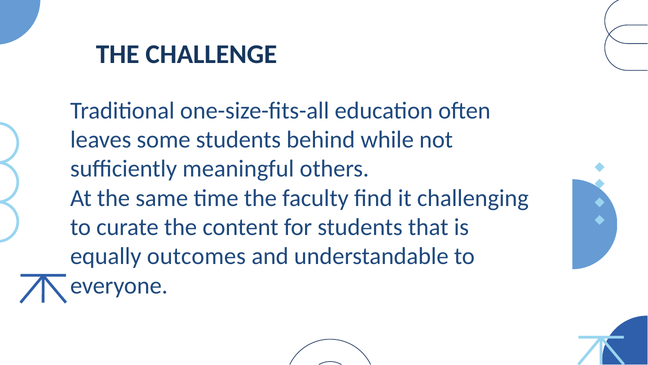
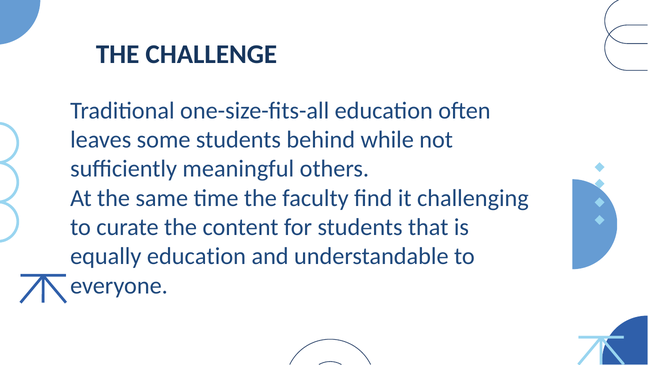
equally outcomes: outcomes -> education
